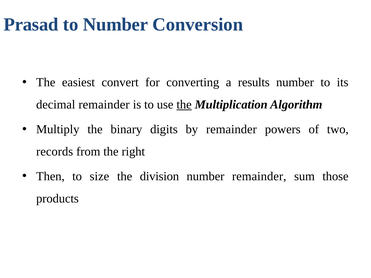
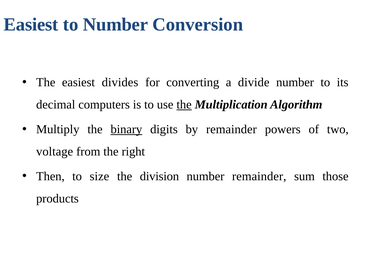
Prasad at (31, 24): Prasad -> Easiest
convert: convert -> divides
results: results -> divide
decimal remainder: remainder -> computers
binary underline: none -> present
records: records -> voltage
